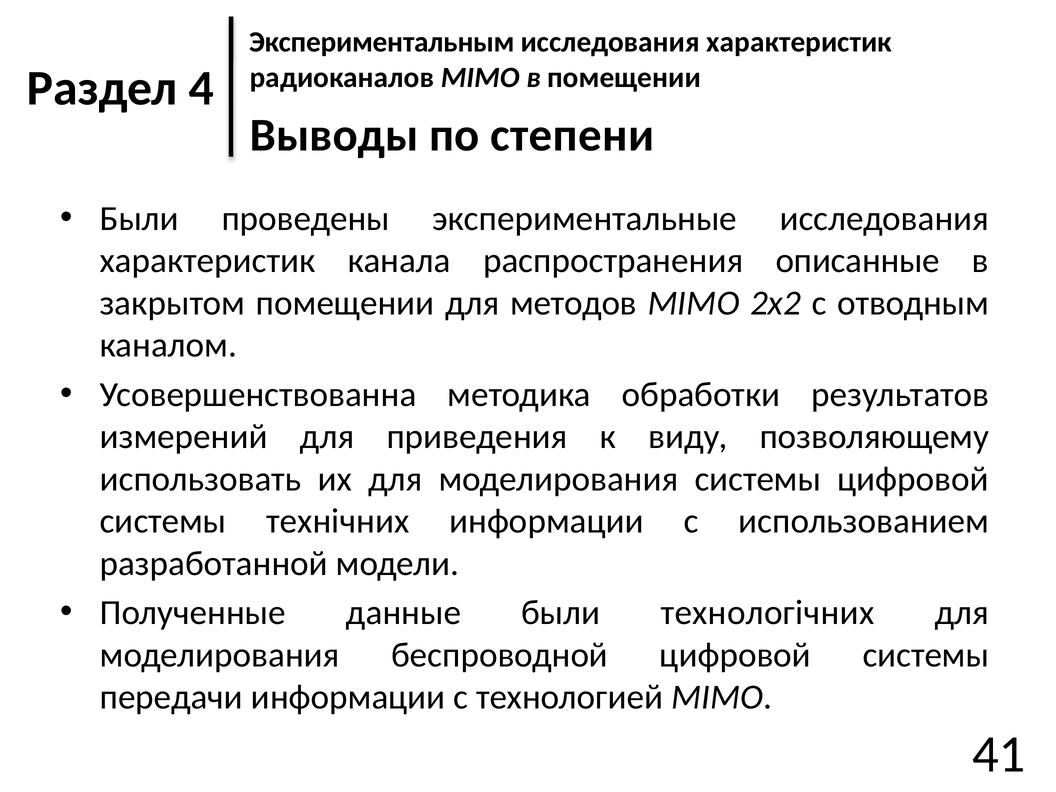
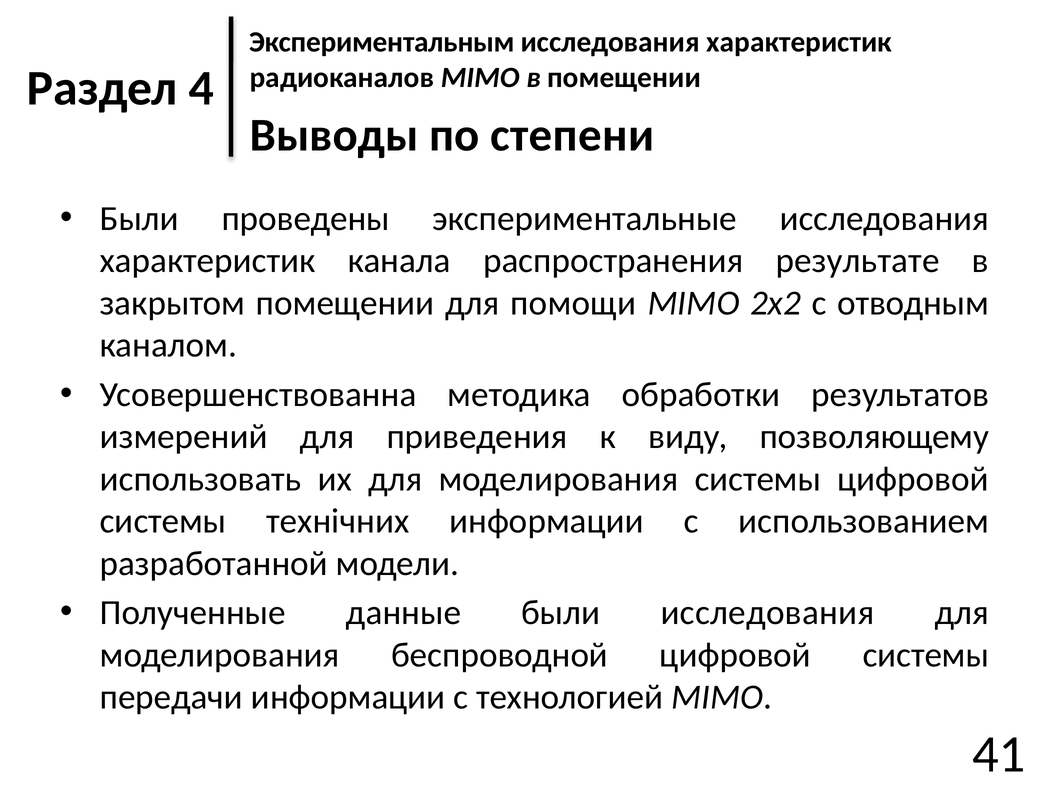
описанные: описанные -> результате
методов: методов -> помощи
были технологічних: технологічних -> исследования
